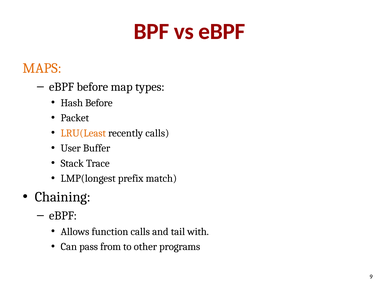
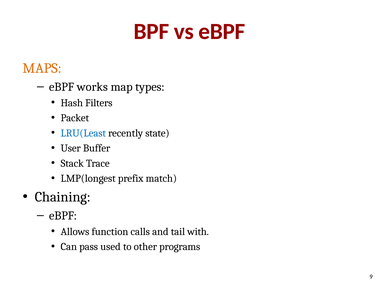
eBPF before: before -> works
Hash Before: Before -> Filters
LRU(Least colour: orange -> blue
recently calls: calls -> state
from: from -> used
